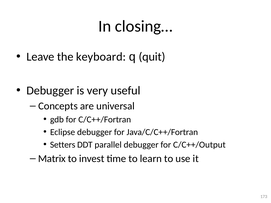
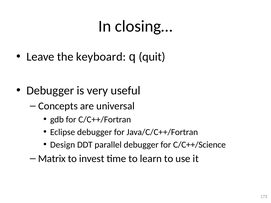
Setters: Setters -> Design
C/C++/Output: C/C++/Output -> C/C++/Science
